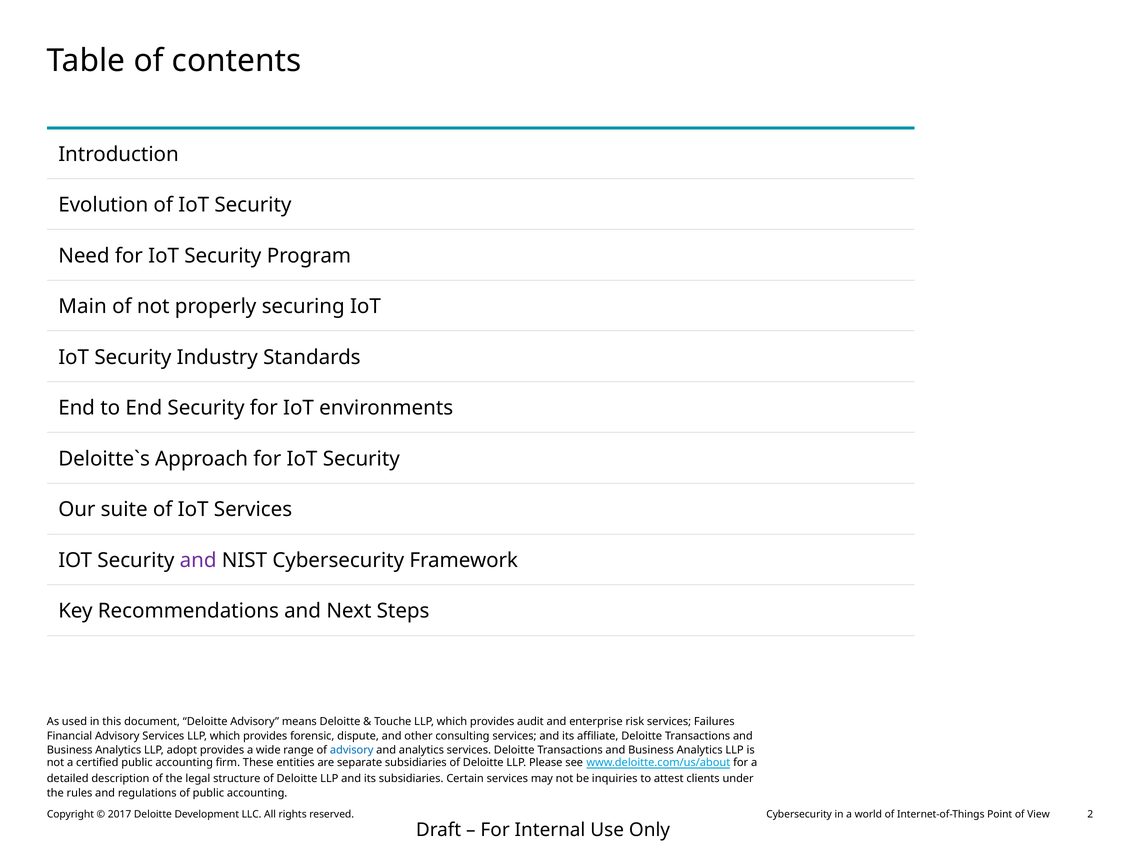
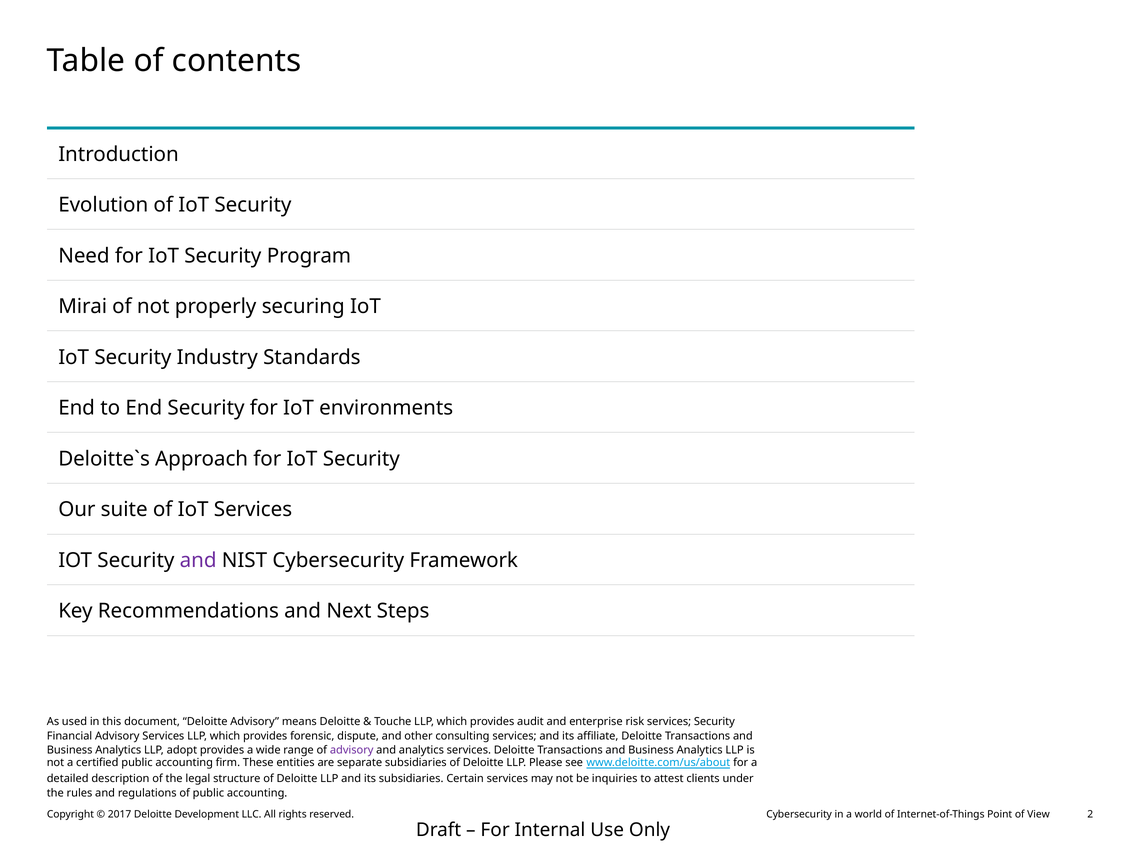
Main: Main -> Mirai
services Failures: Failures -> Security
advisory at (352, 750) colour: blue -> purple
